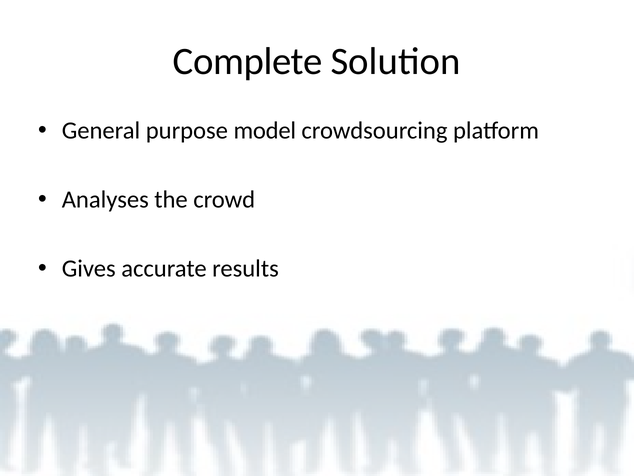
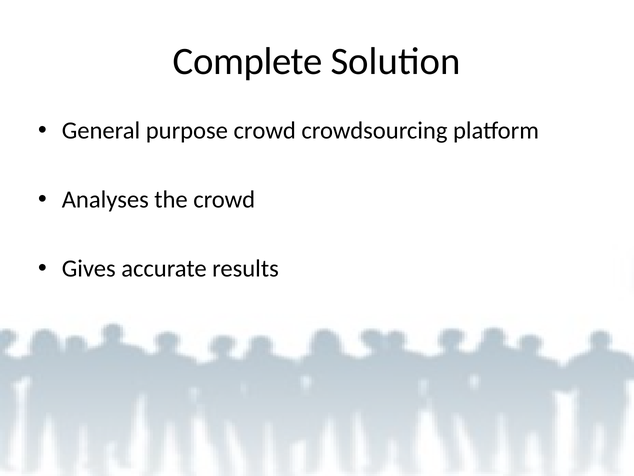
purpose model: model -> crowd
